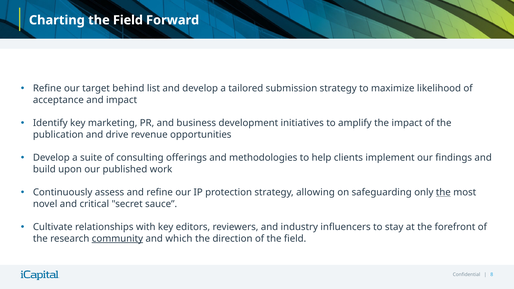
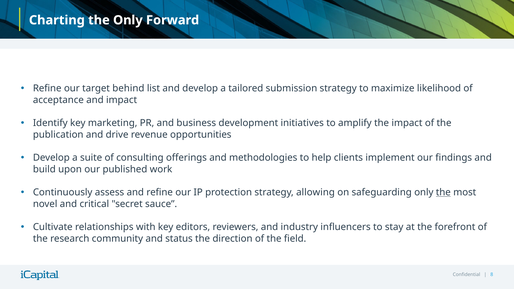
Charting the Field: Field -> Only
community underline: present -> none
which: which -> status
